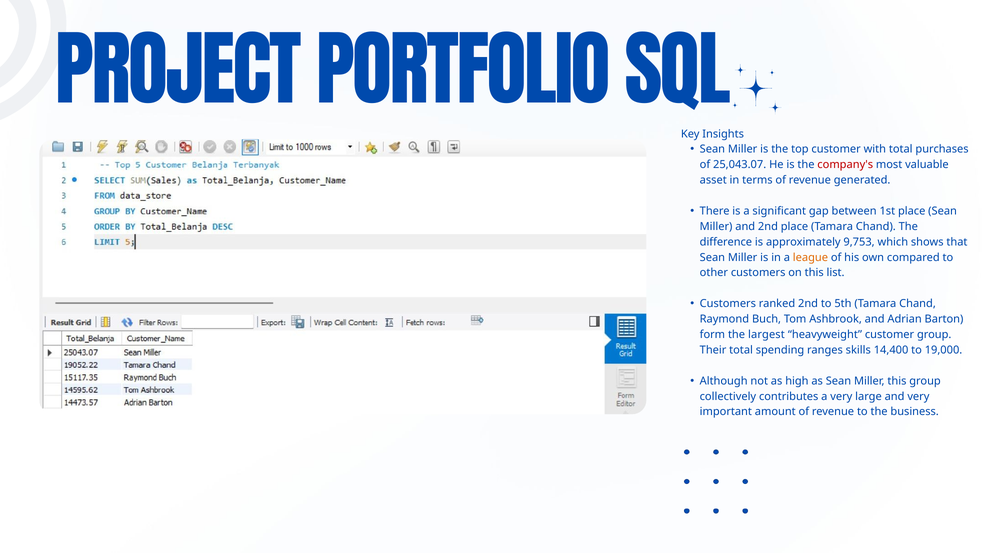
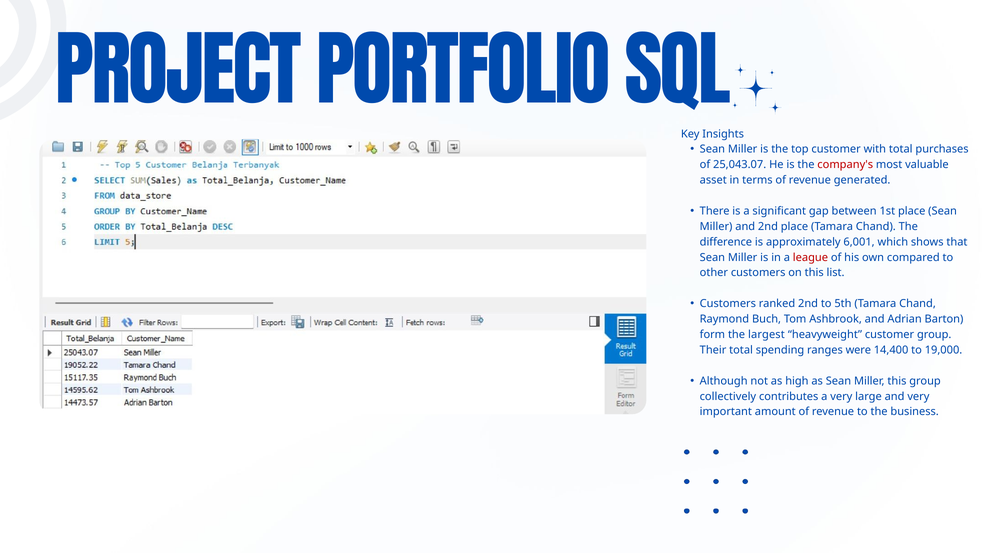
9,753: 9,753 -> 6,001
league colour: orange -> red
skills: skills -> were
